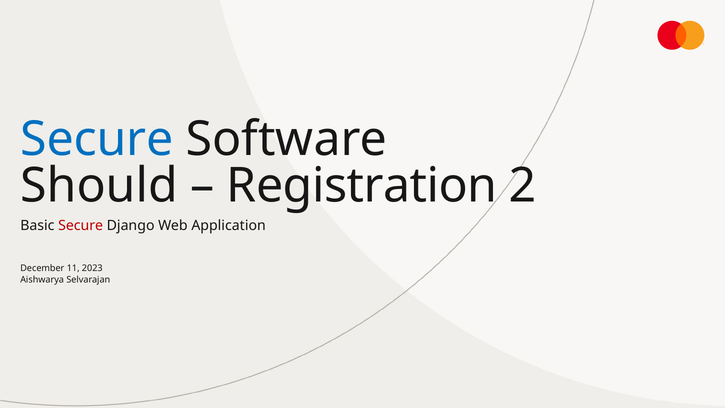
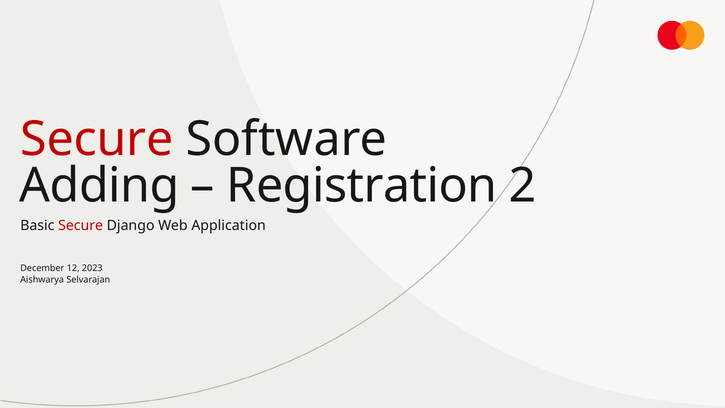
Secure at (97, 139) colour: blue -> red
Should: Should -> Adding
11: 11 -> 12
